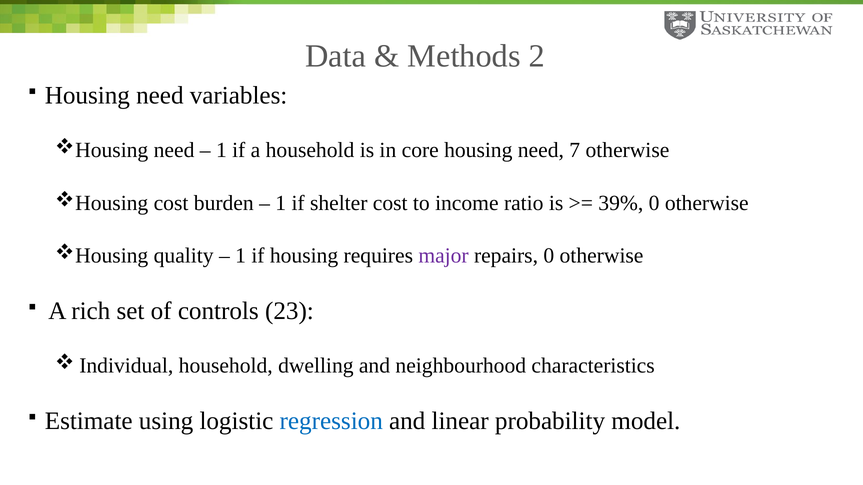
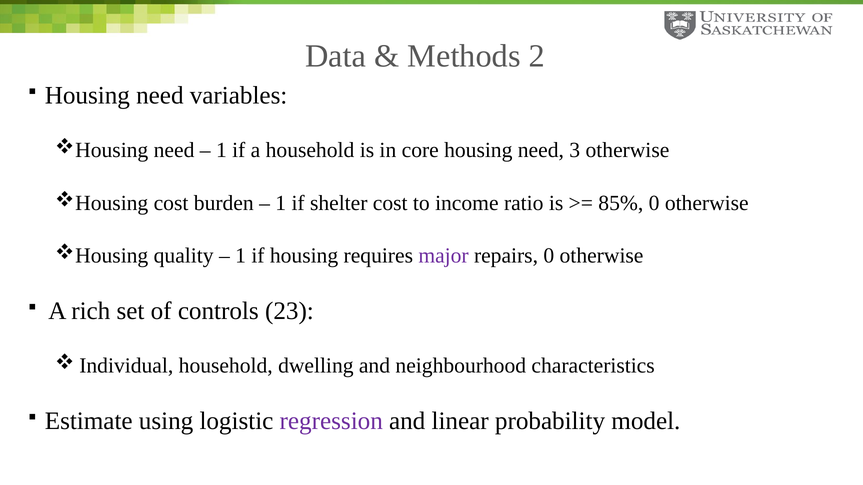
7: 7 -> 3
39%: 39% -> 85%
regression colour: blue -> purple
